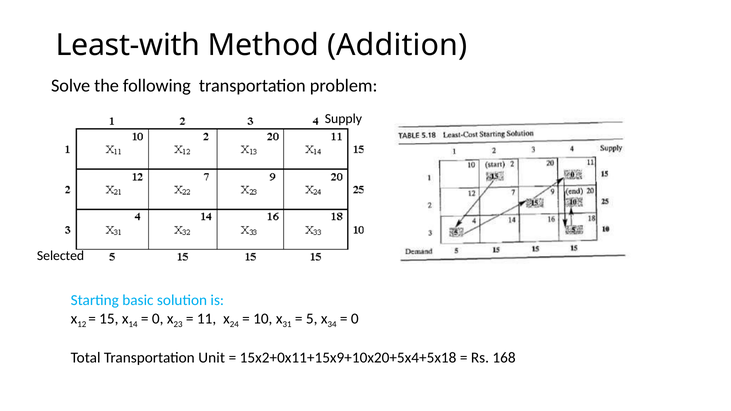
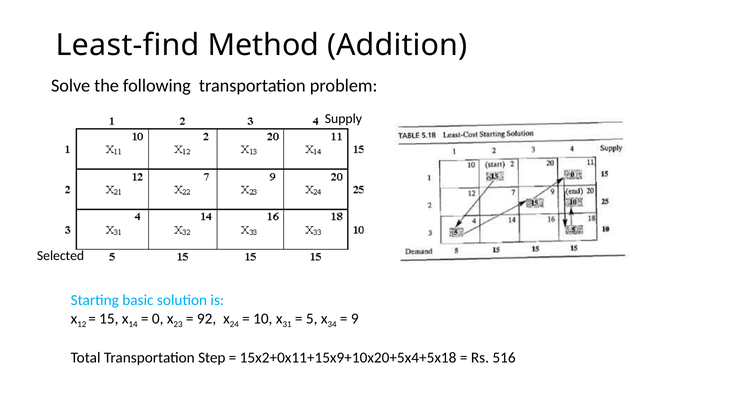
Least-with: Least-with -> Least-find
11: 11 -> 92
0 at (355, 319): 0 -> 9
Unit: Unit -> Step
168: 168 -> 516
